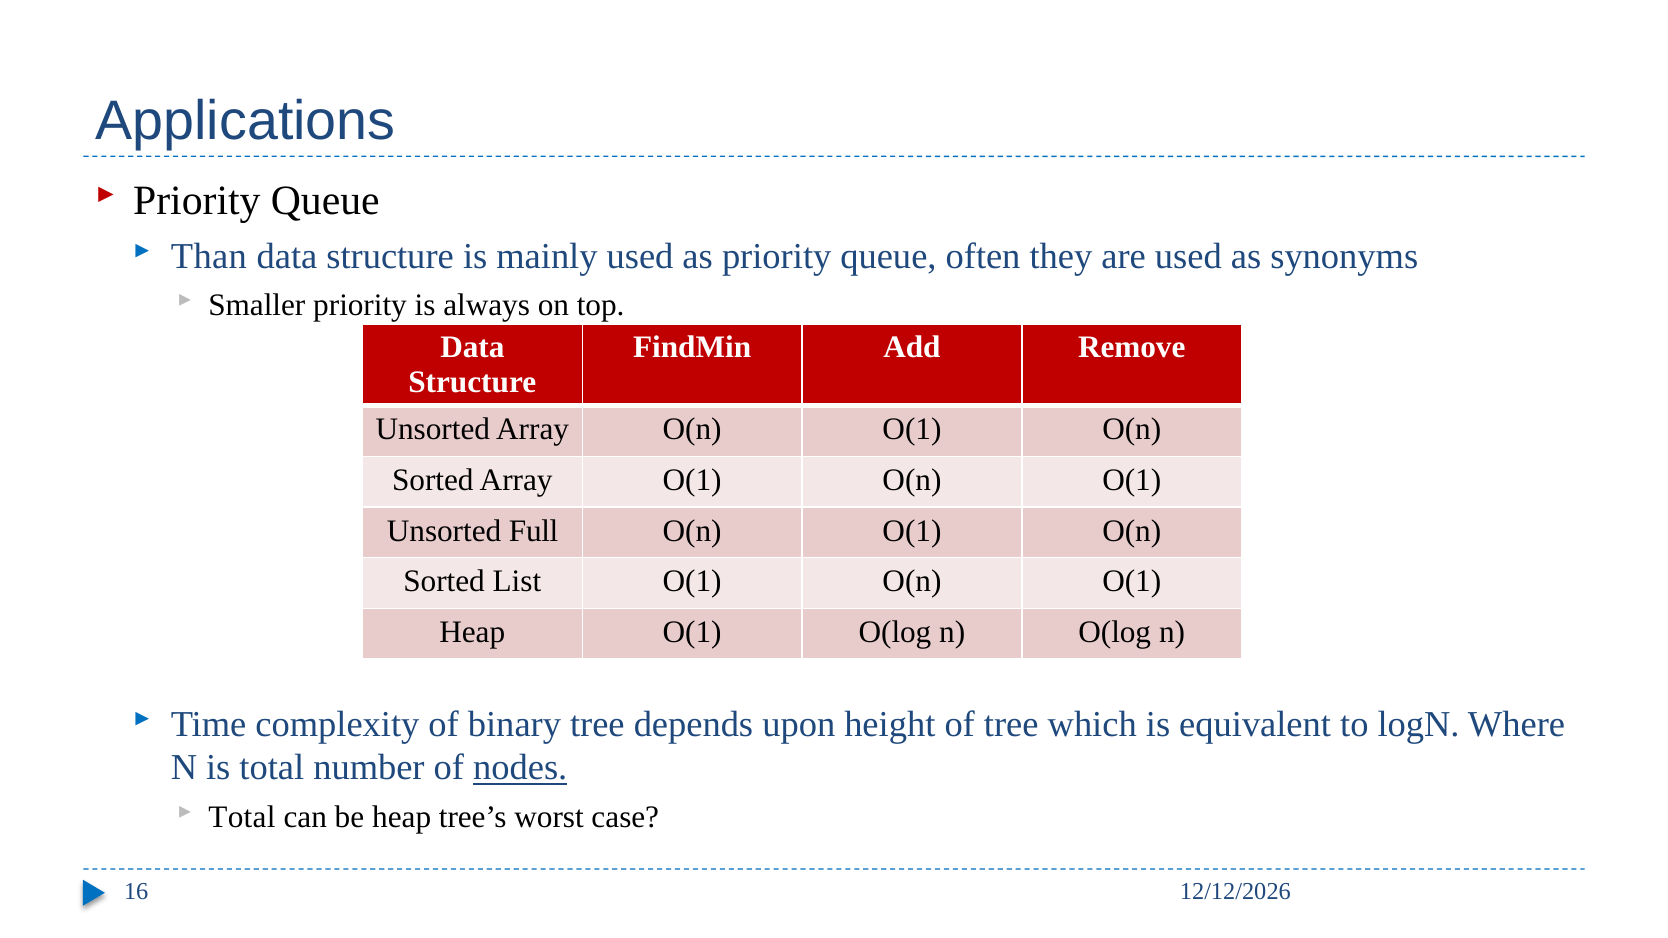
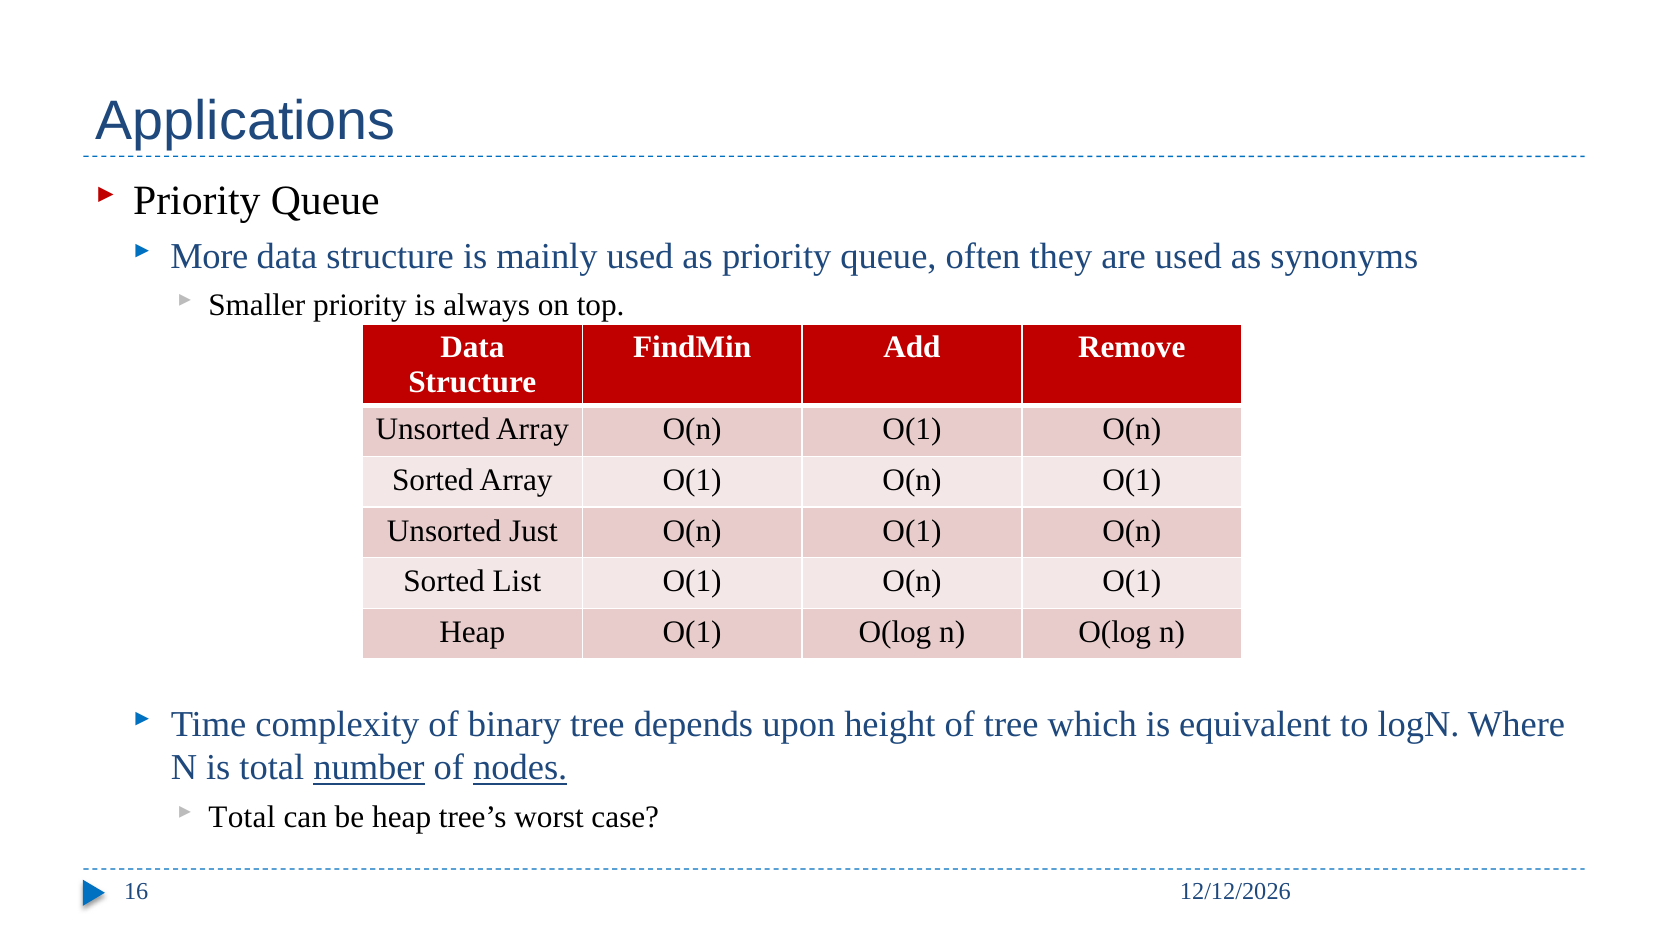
Than: Than -> More
Full: Full -> Just
number underline: none -> present
